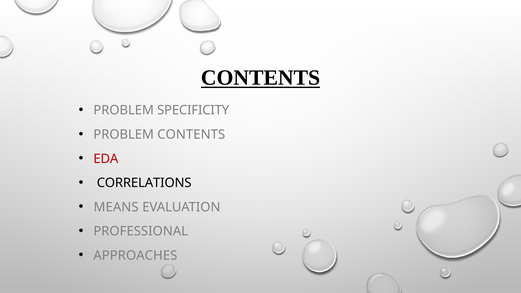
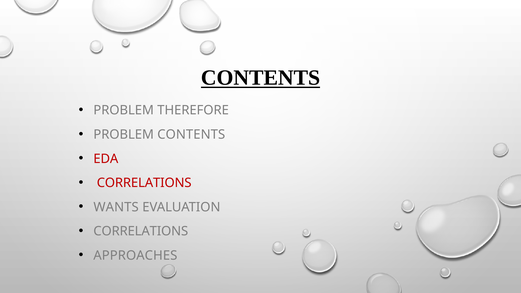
SPECIFICITY: SPECIFICITY -> THEREFORE
CORRELATIONS at (144, 183) colour: black -> red
MEANS: MEANS -> WANTS
PROFESSIONAL at (141, 231): PROFESSIONAL -> CORRELATIONS
